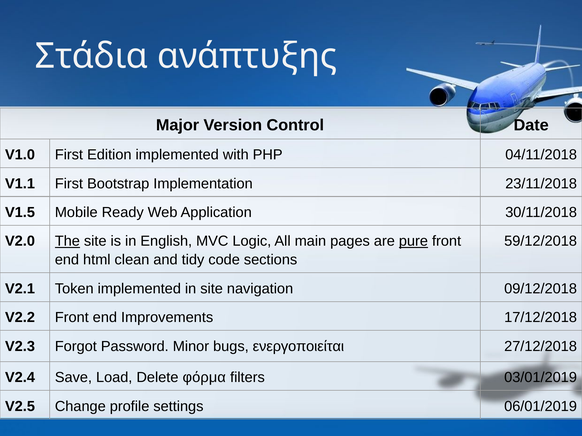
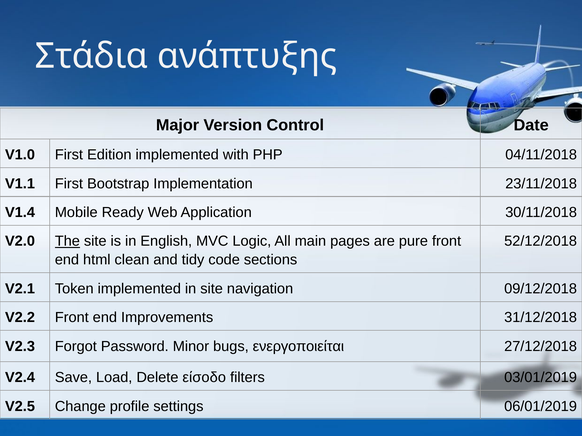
V1.5: V1.5 -> V1.4
pure underline: present -> none
59/12/2018: 59/12/2018 -> 52/12/2018
17/12/2018: 17/12/2018 -> 31/12/2018
φόρμα: φόρμα -> είσοδο
